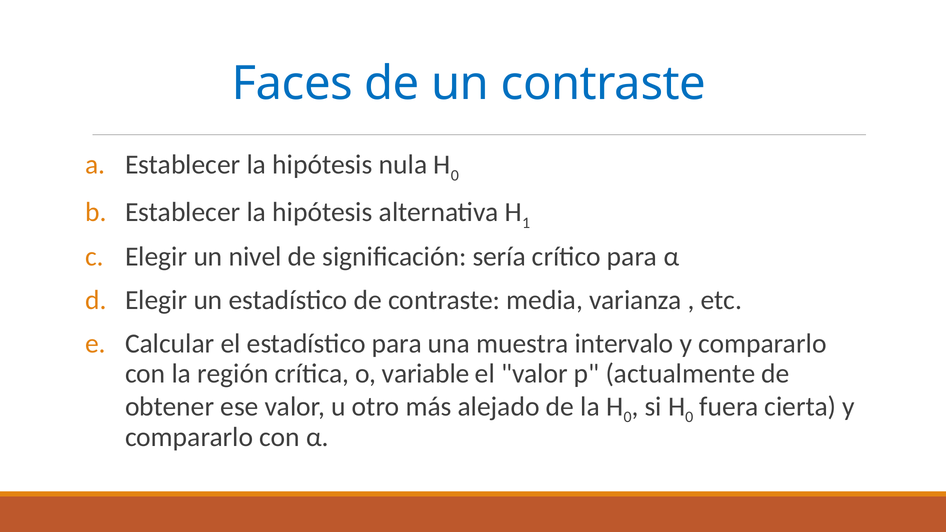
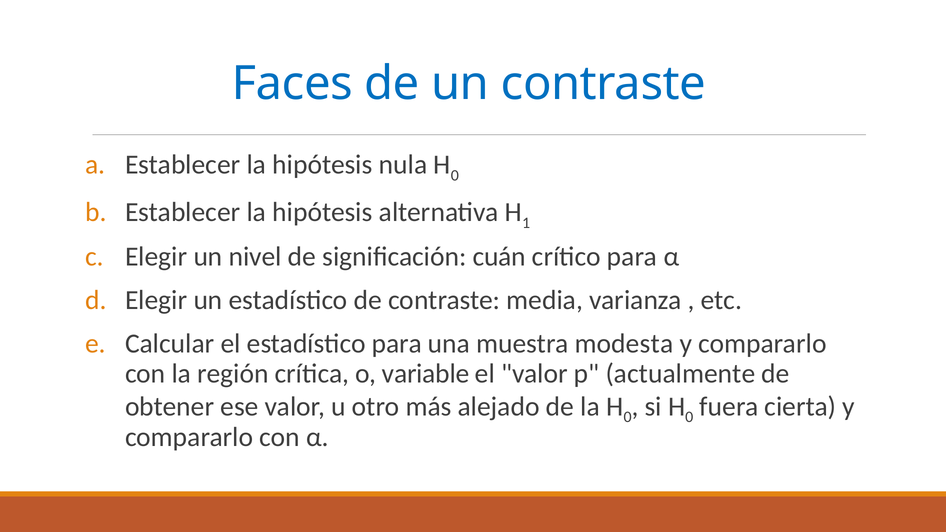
sería: sería -> cuán
intervalo: intervalo -> modesta
